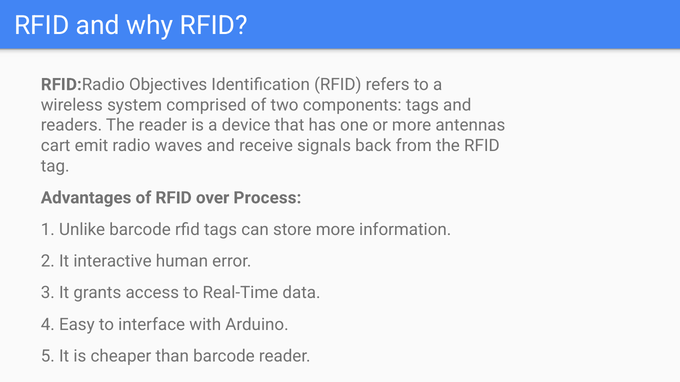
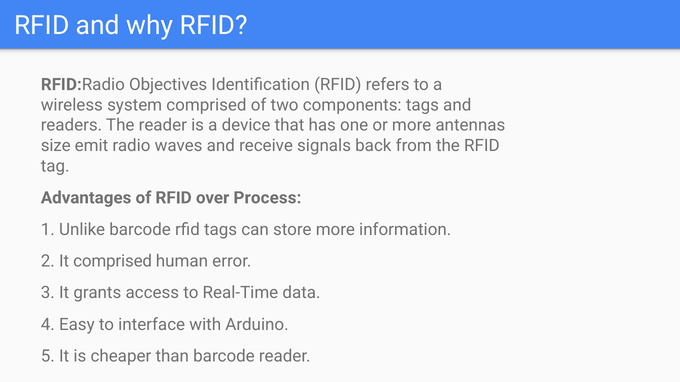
cart: cart -> size
It interactive: interactive -> comprised
